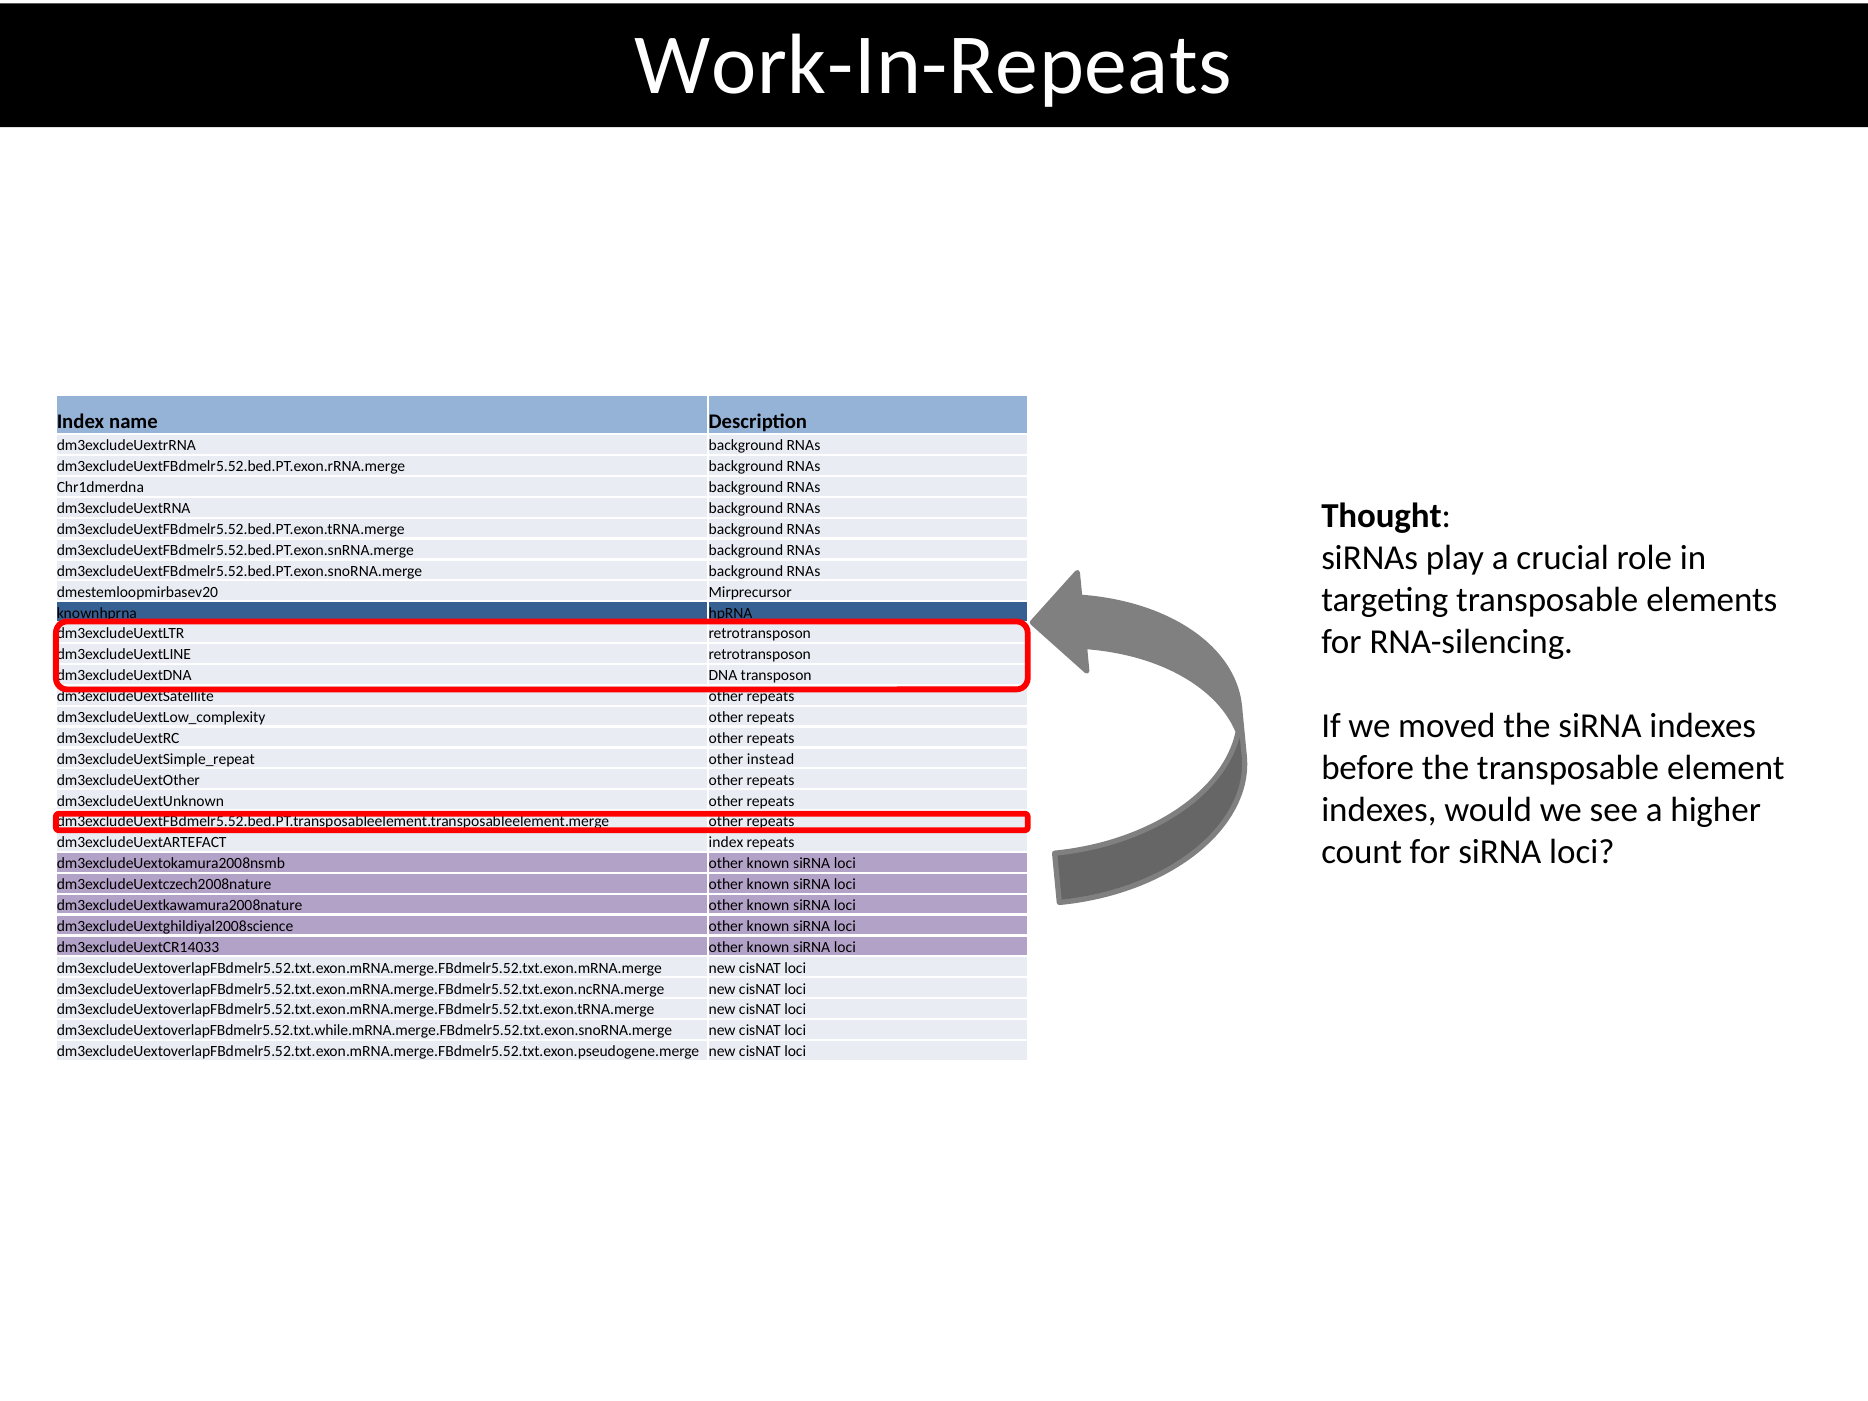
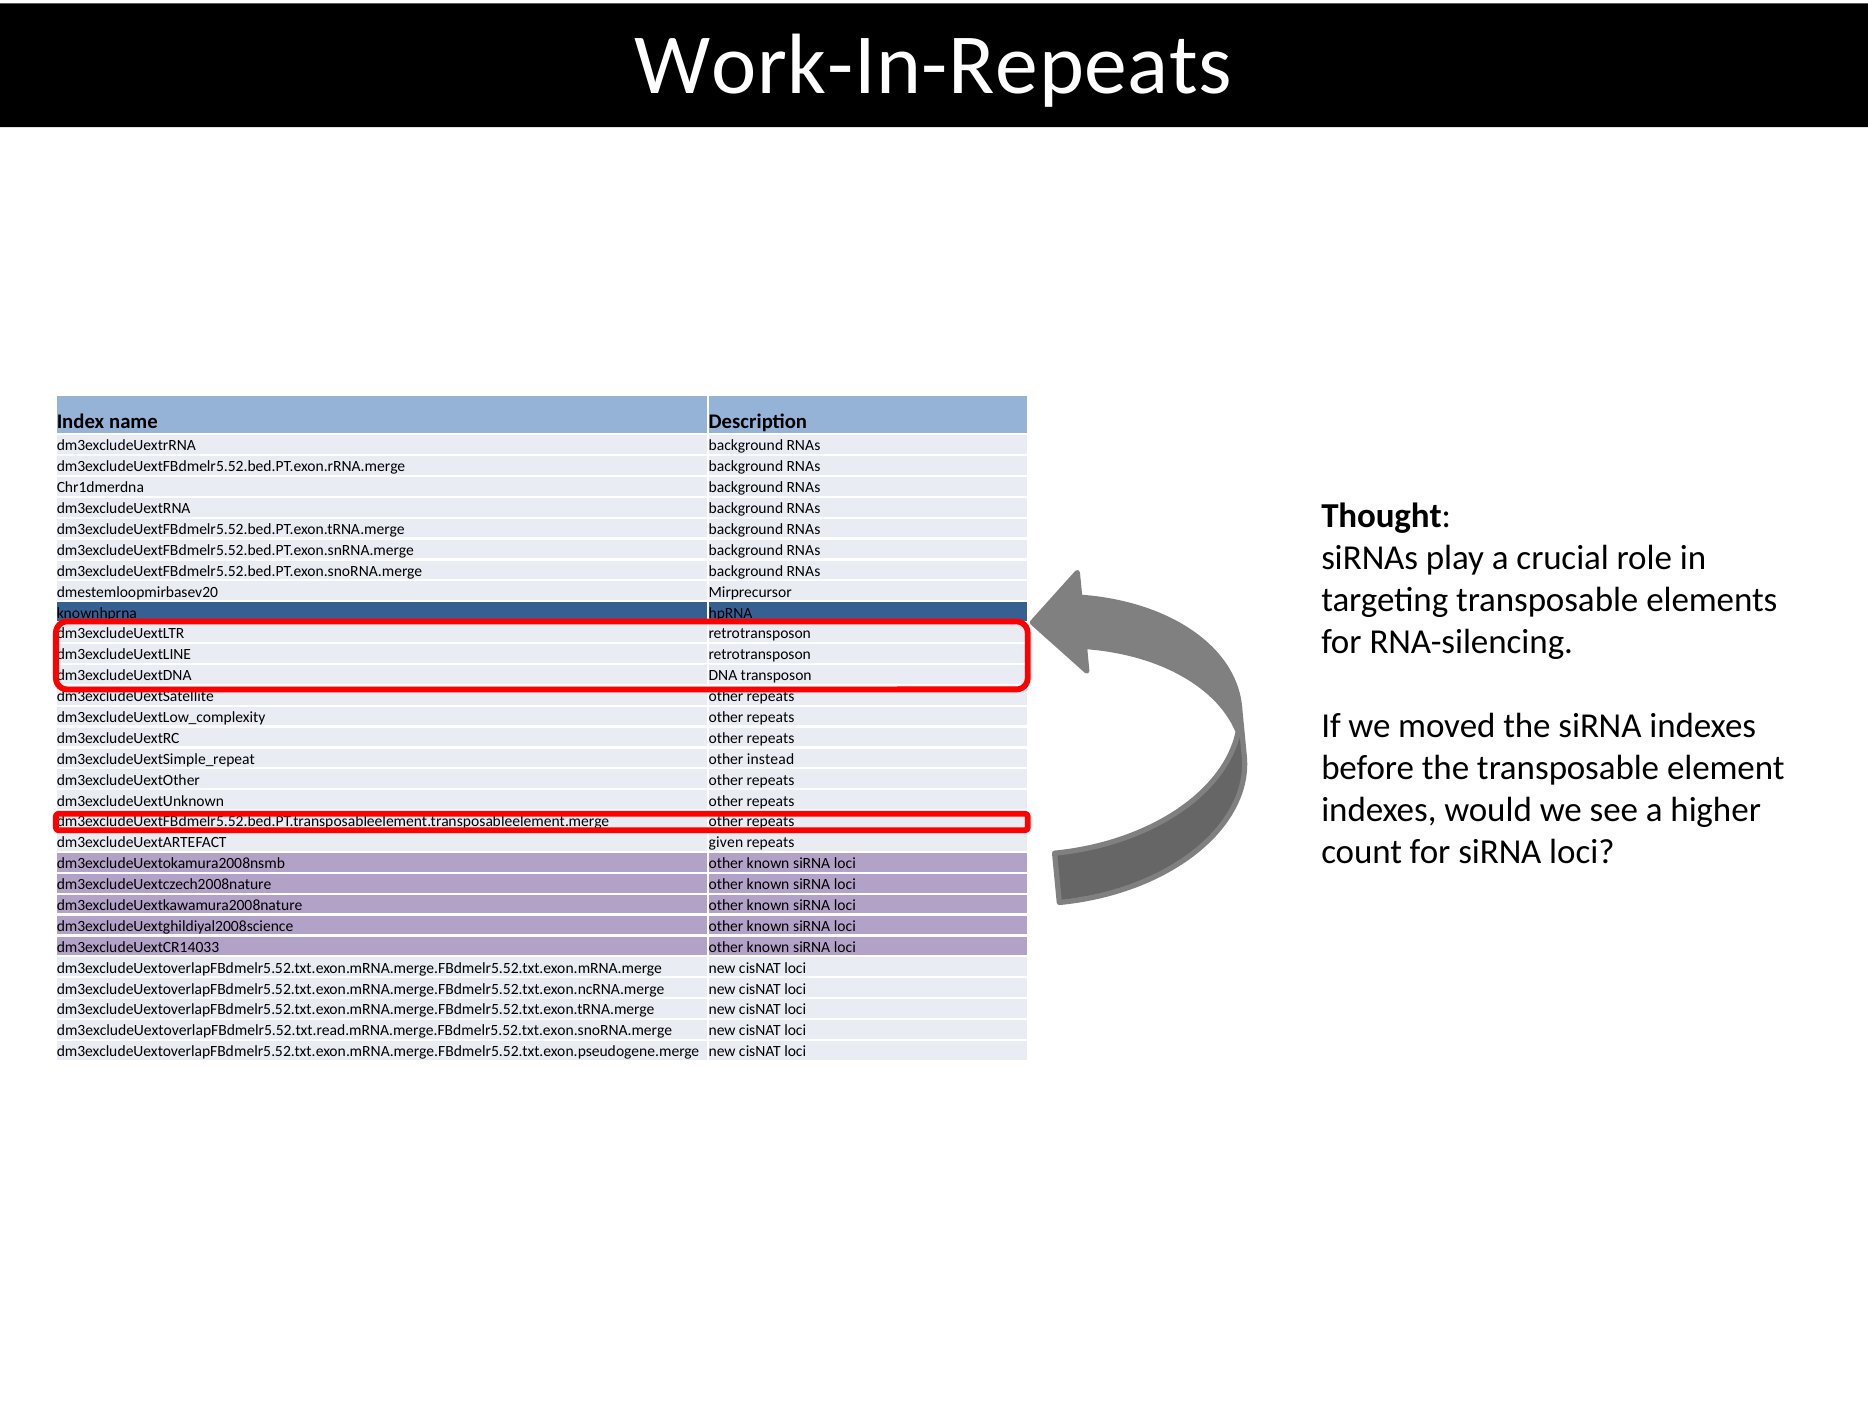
dm3excludeUextARTEFACT index: index -> given
dm3excludeUextoverlapFBdmelr5.52.txt.while.mRNA.merge.FBdmelr5.52.txt.exon.snoRNA.merge: dm3excludeUextoverlapFBdmelr5.52.txt.while.mRNA.merge.FBdmelr5.52.txt.exon.snoRNA.merge -> dm3excludeUextoverlapFBdmelr5.52.txt.read.mRNA.merge.FBdmelr5.52.txt.exon.snoRNA.merge
